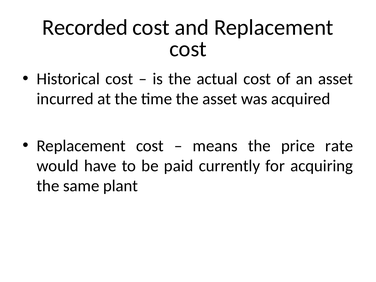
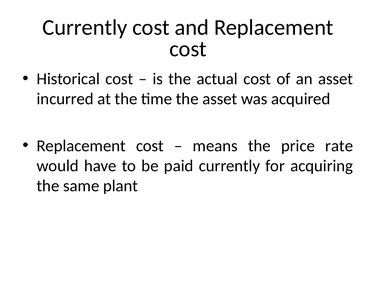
Recorded at (85, 27): Recorded -> Currently
